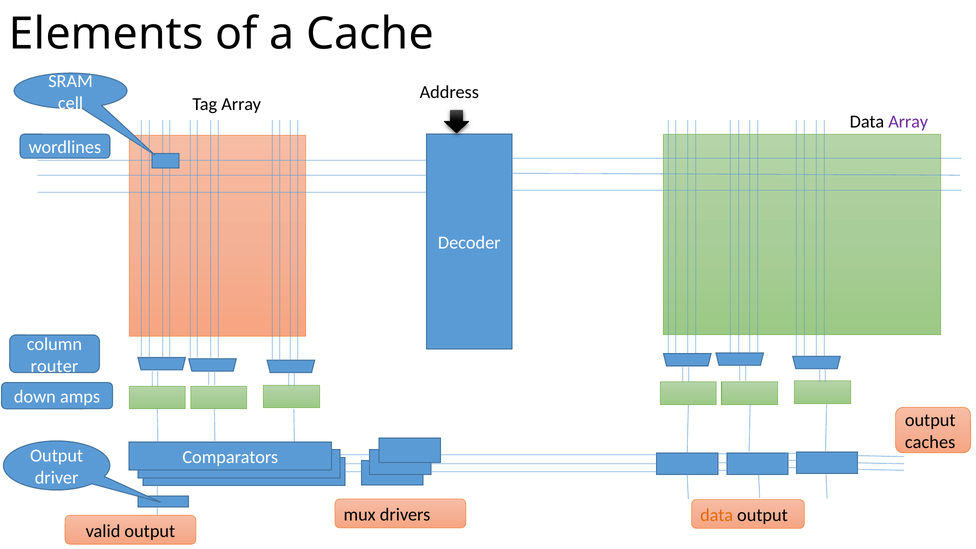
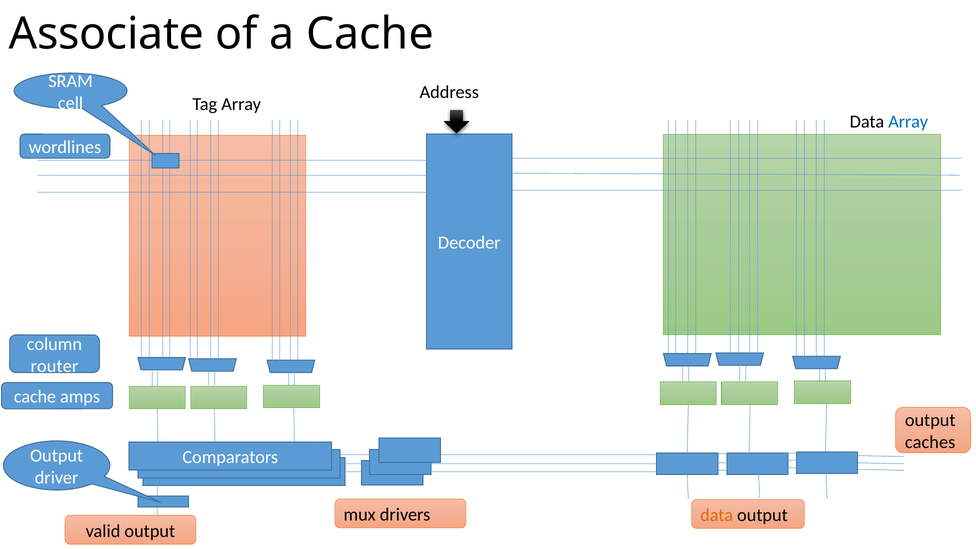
Elements: Elements -> Associate
Array at (908, 122) colour: purple -> blue
down at (35, 397): down -> cache
